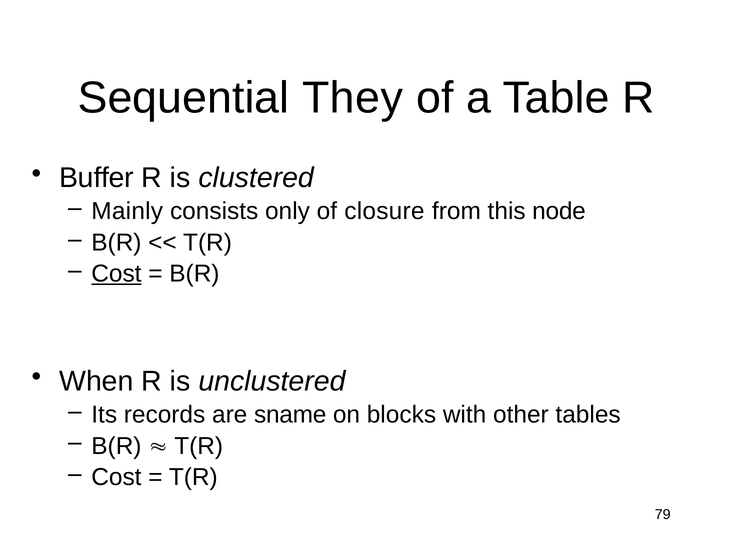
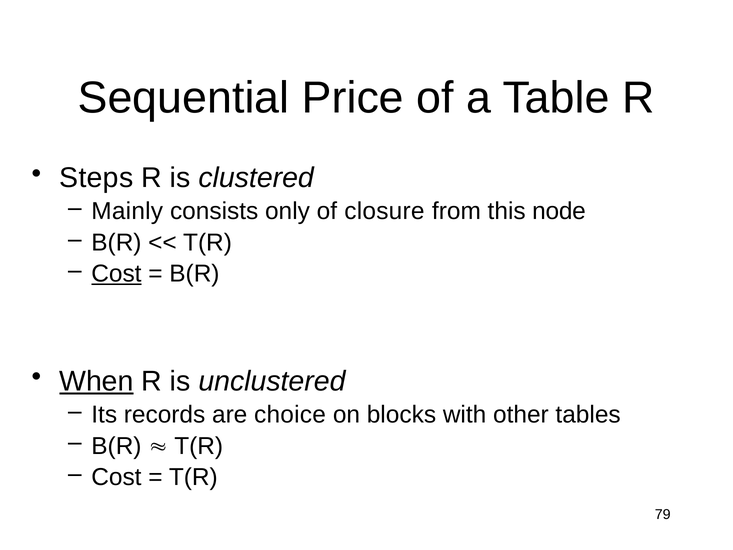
They: They -> Price
Buffer: Buffer -> Steps
When underline: none -> present
sname: sname -> choice
